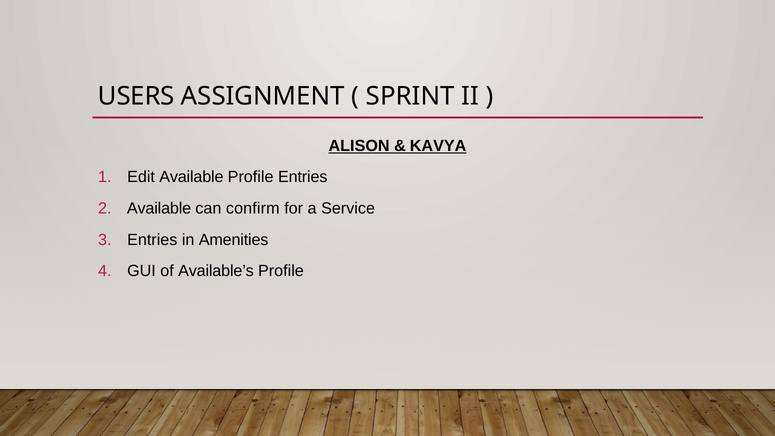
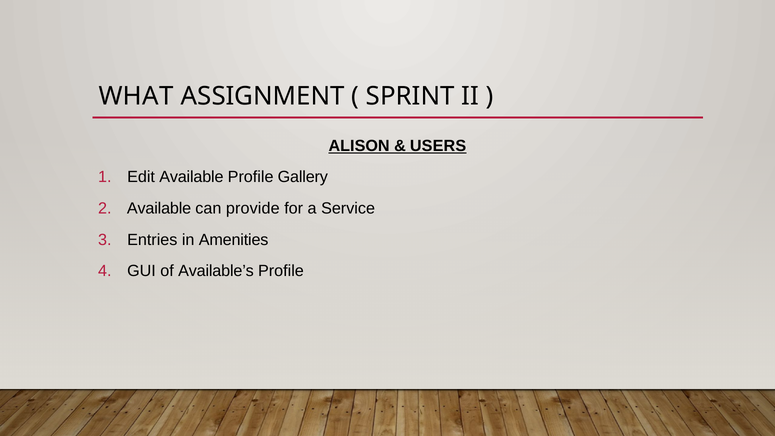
USERS: USERS -> WHAT
KAVYA: KAVYA -> USERS
Profile Entries: Entries -> Gallery
confirm: confirm -> provide
